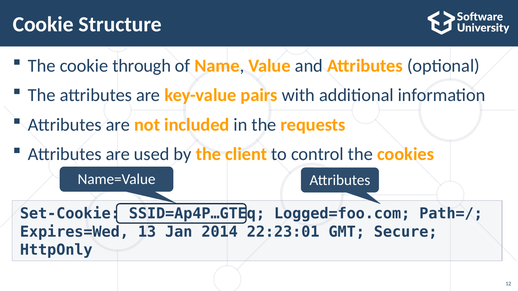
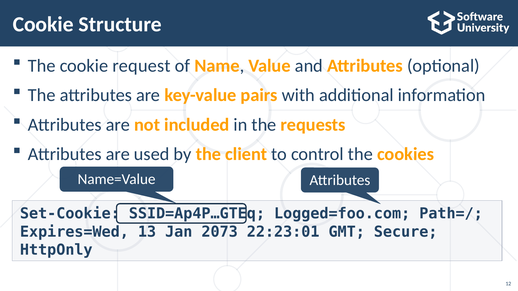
through: through -> request
2014: 2014 -> 2073
